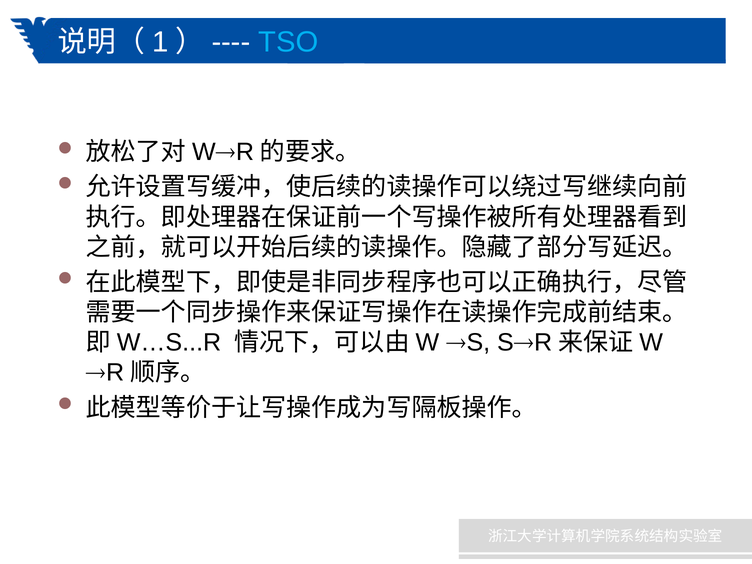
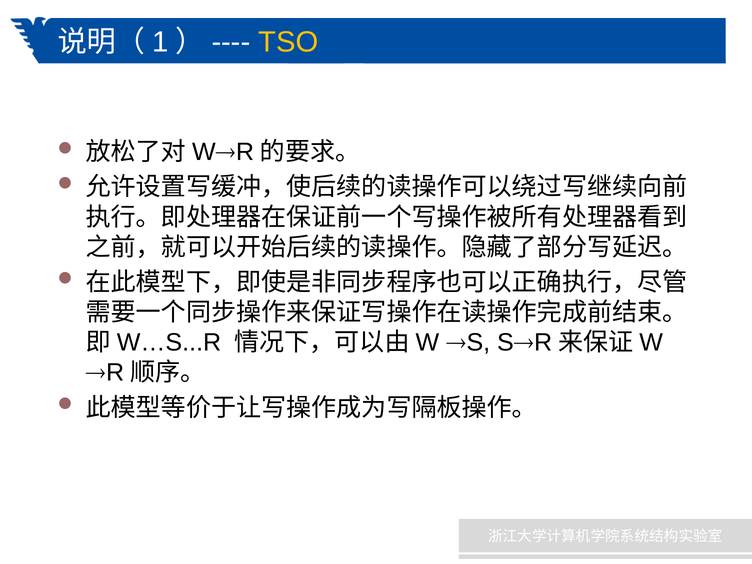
TSO colour: light blue -> yellow
